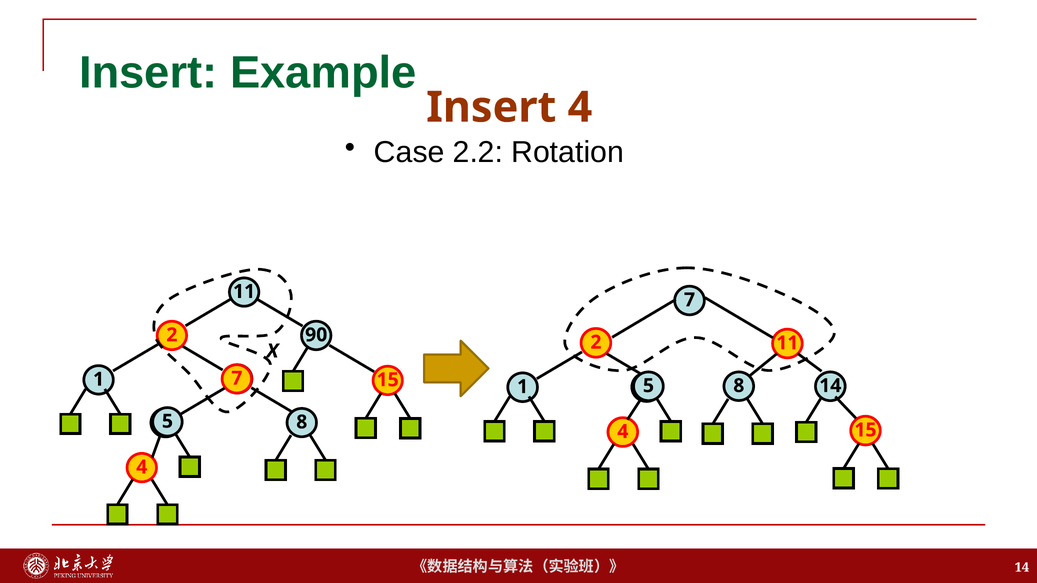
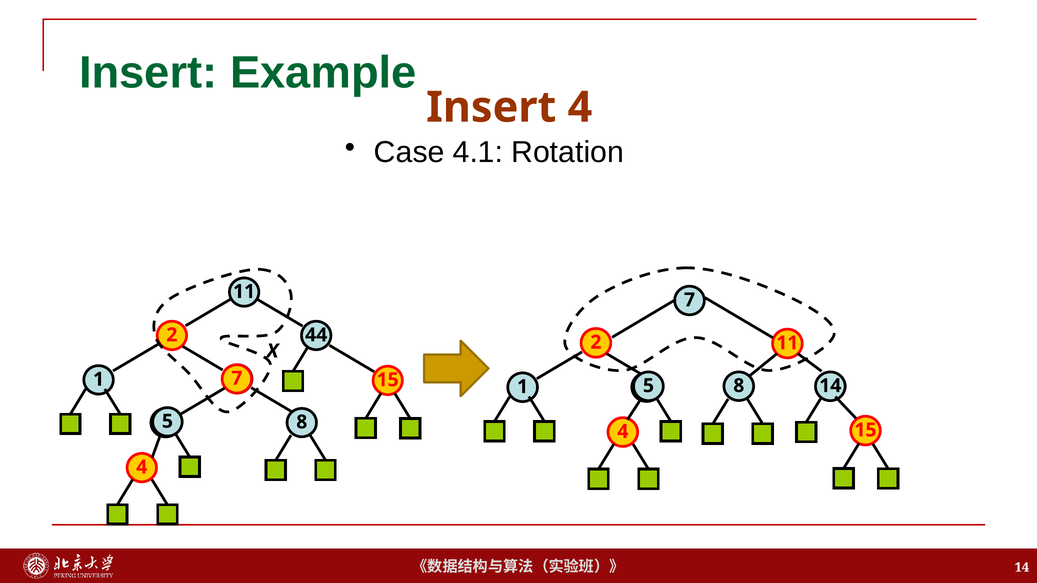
2.2: 2.2 -> 4.1
90: 90 -> 44
